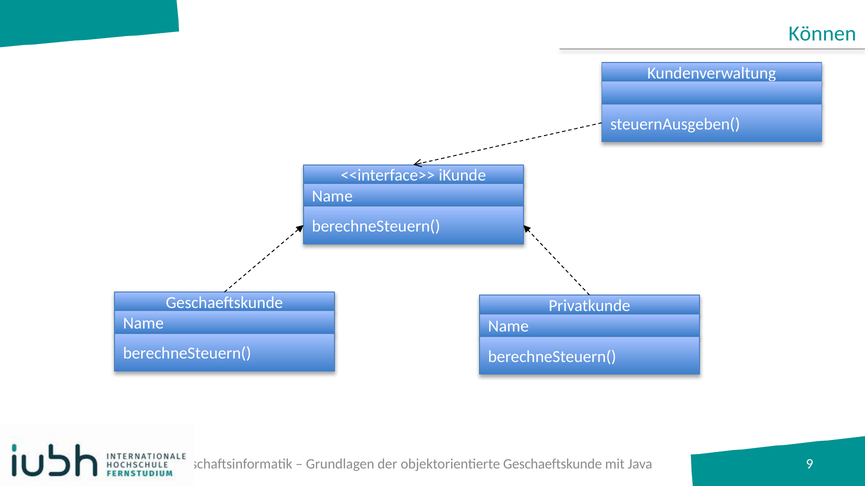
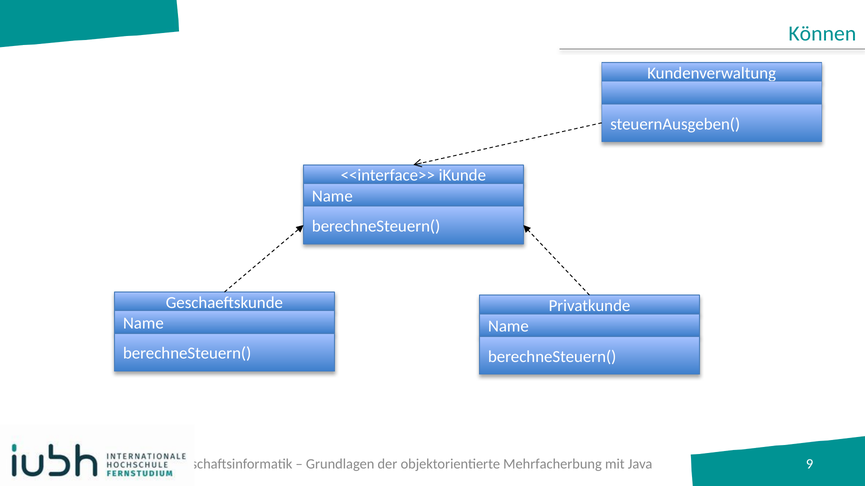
objektorientierte Geschaeftskunde: Geschaeftskunde -> Mehrfacherbung
